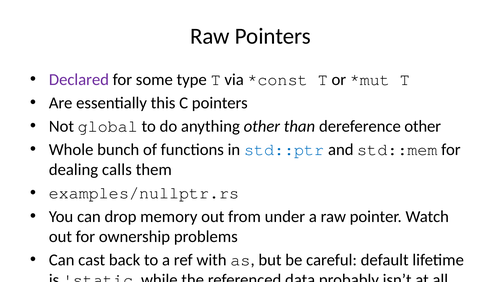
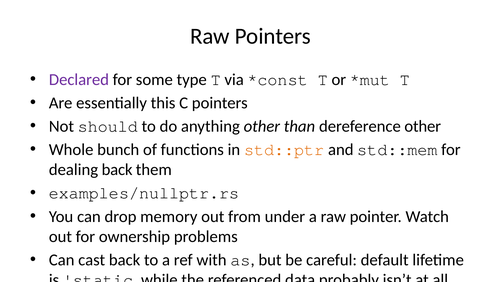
global: global -> should
std::ptr colour: blue -> orange
dealing calls: calls -> back
